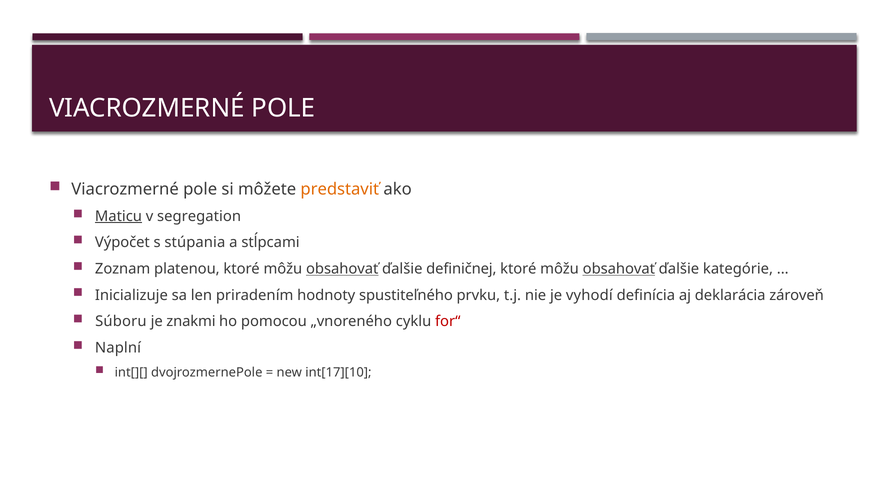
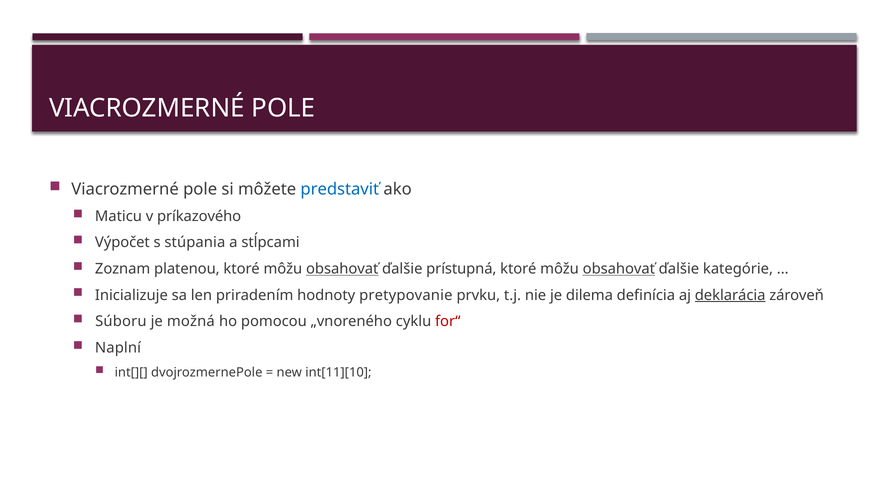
predstaviť colour: orange -> blue
Maticu underline: present -> none
segregation: segregation -> príkazového
definičnej: definičnej -> prístupná
spustiteľného: spustiteľného -> pretypovanie
vyhodí: vyhodí -> dilema
deklarácia underline: none -> present
znakmi: znakmi -> možná
int[17][10: int[17][10 -> int[11][10
